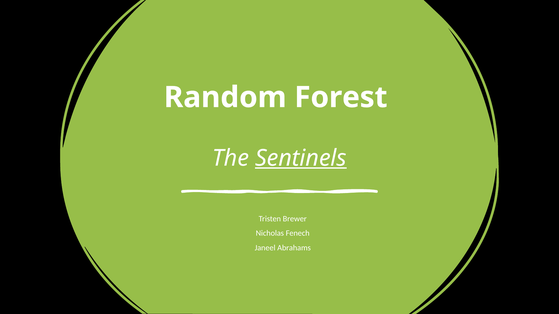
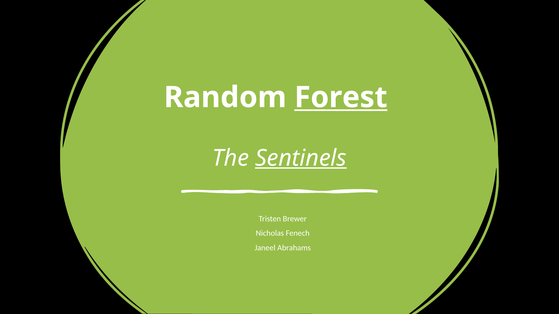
Forest underline: none -> present
